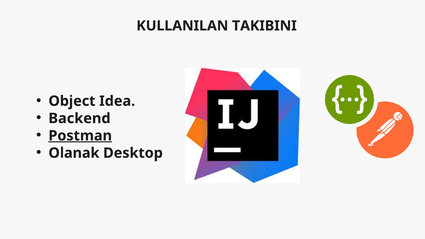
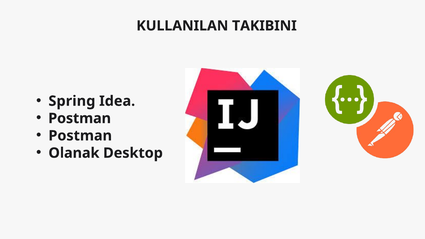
Object: Object -> Spring
Backend at (79, 118): Backend -> Postman
Postman at (80, 136) underline: present -> none
